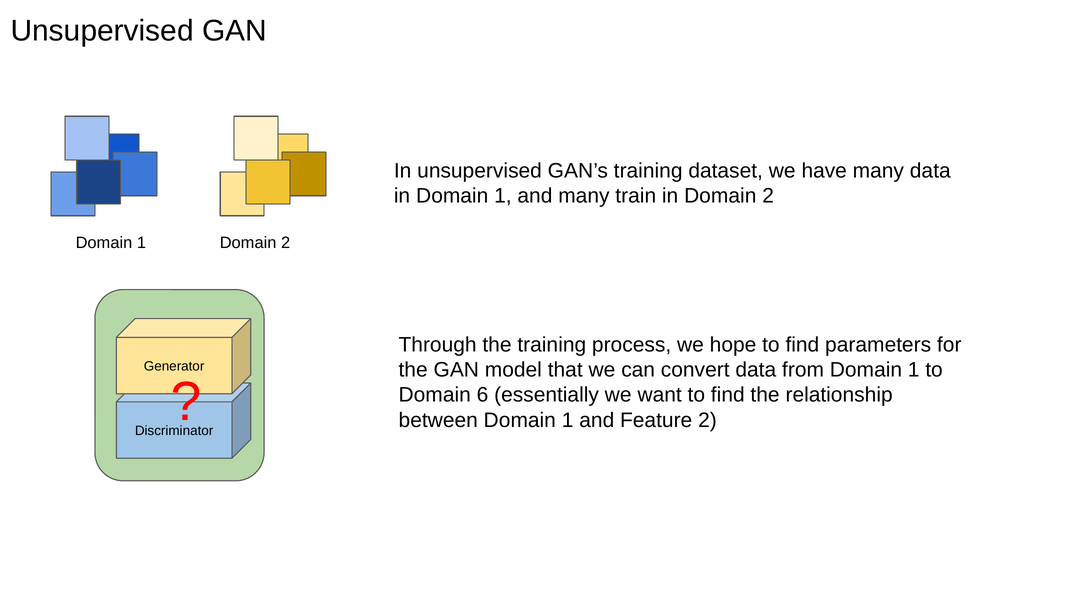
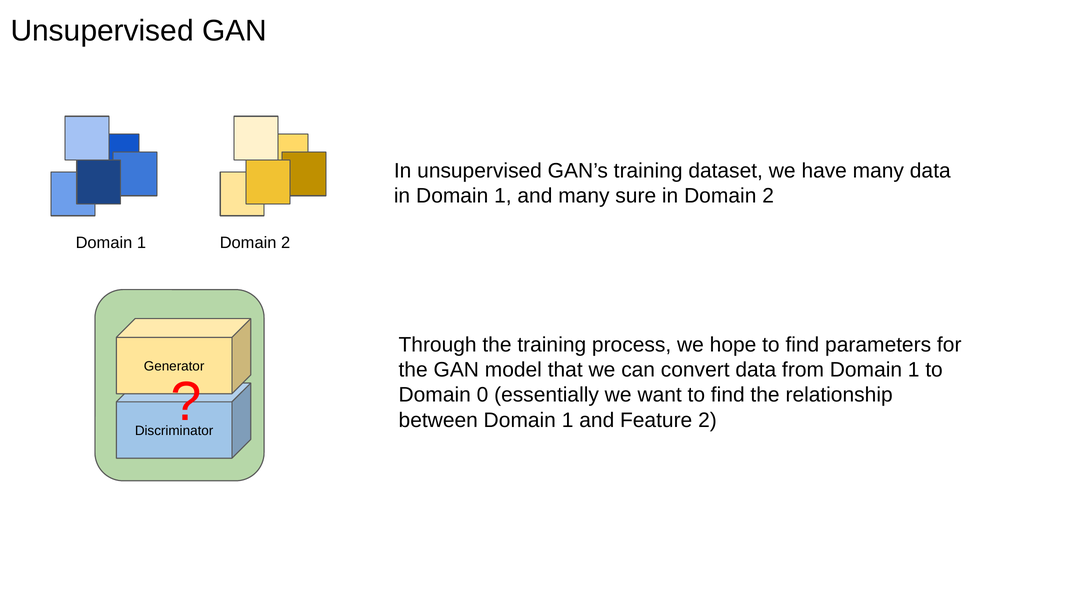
train: train -> sure
6: 6 -> 0
